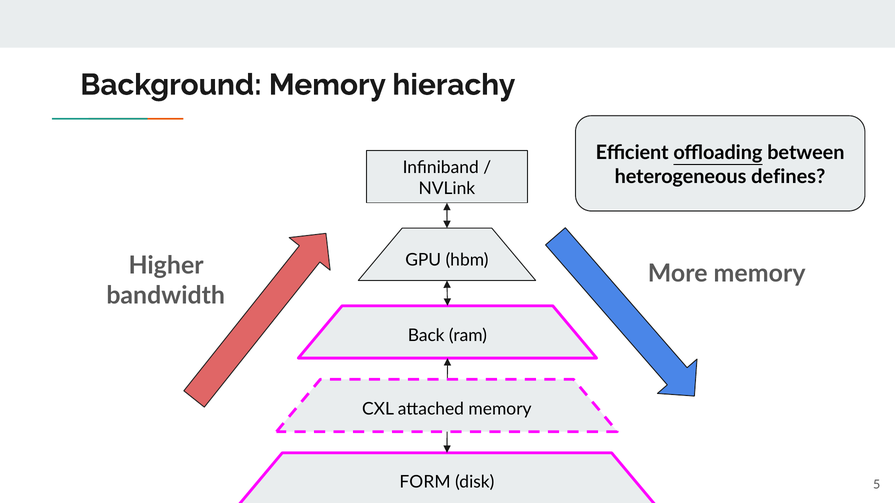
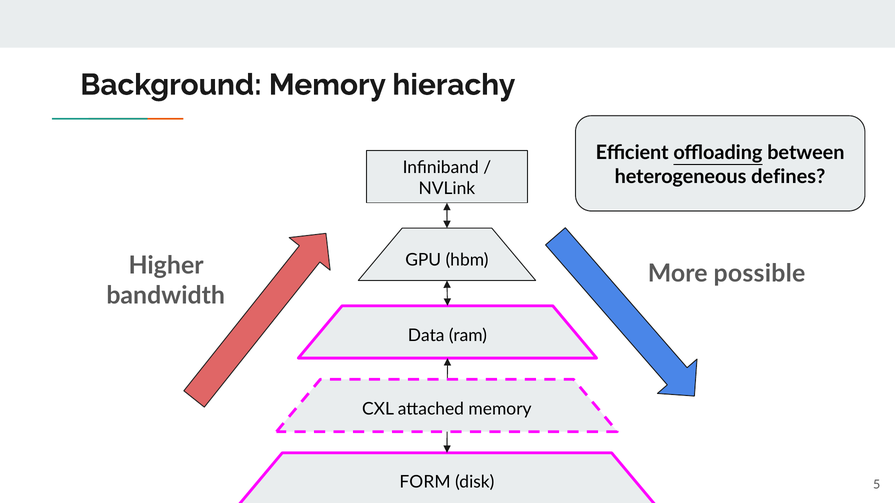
More memory: memory -> possible
Back: Back -> Data
